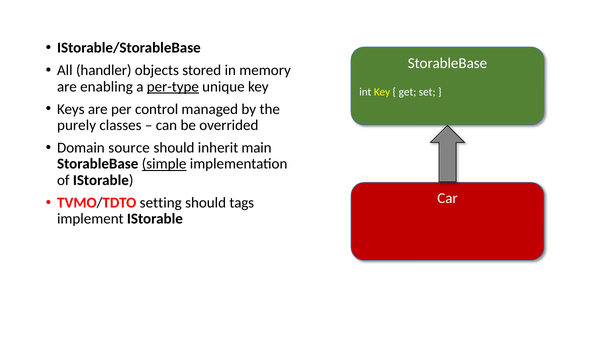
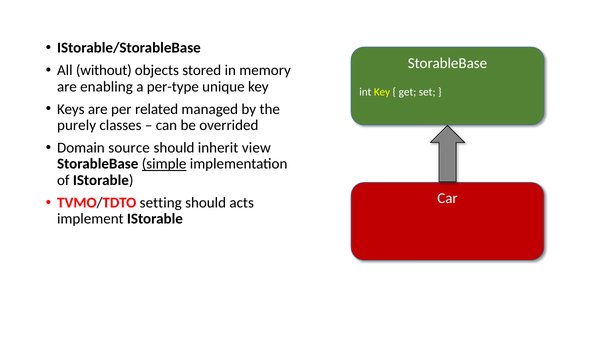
handler: handler -> without
per-type underline: present -> none
control: control -> related
main: main -> view
tags: tags -> acts
